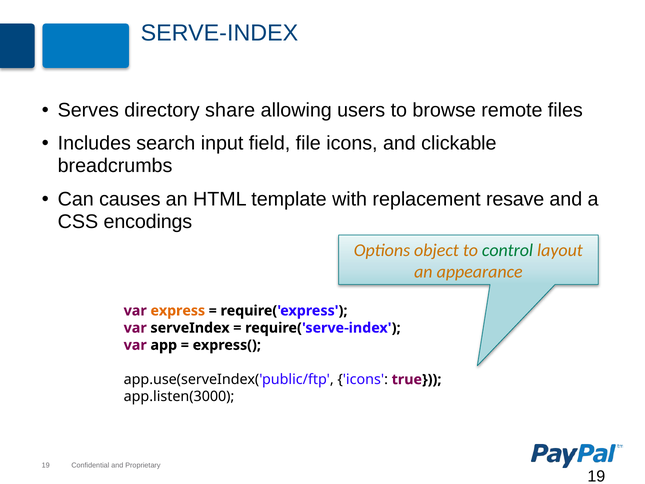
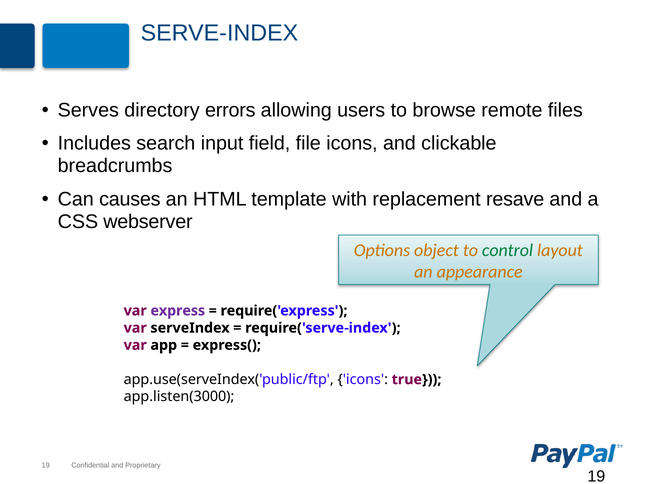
share: share -> errors
encodings: encodings -> webserver
express colour: orange -> purple
